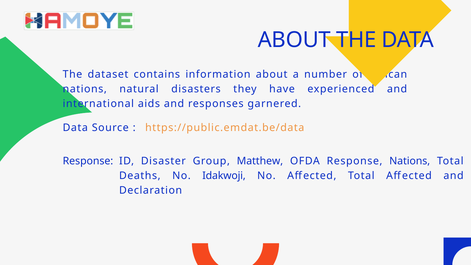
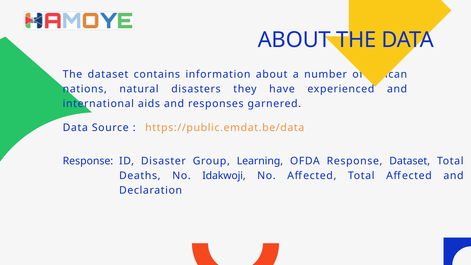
Matthew: Matthew -> Learning
Response Nations: Nations -> Dataset
